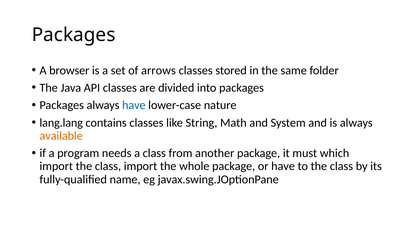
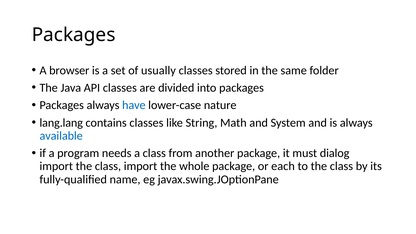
arrows: arrows -> usually
available colour: orange -> blue
which: which -> dialog
or have: have -> each
